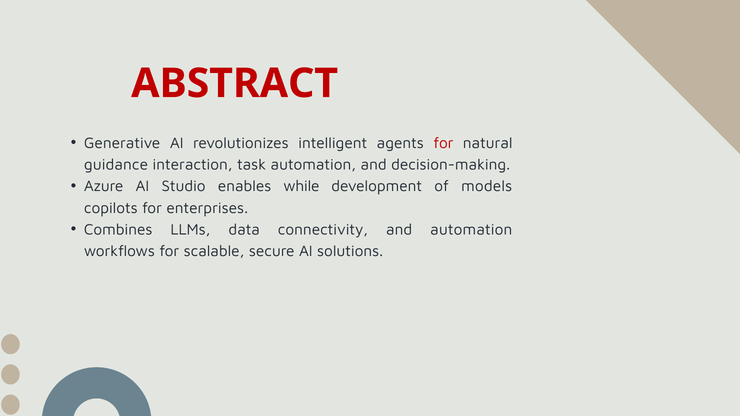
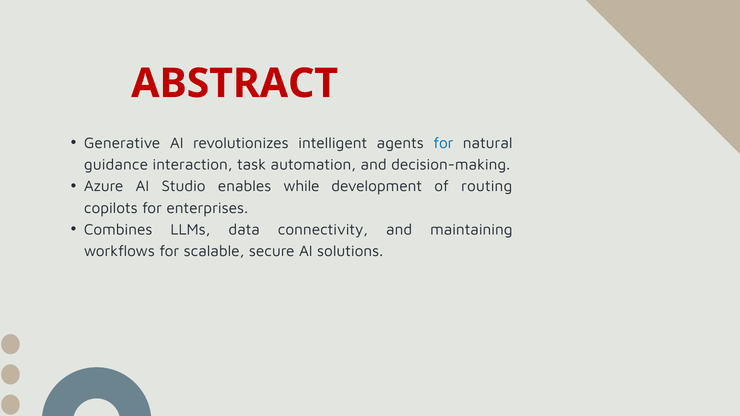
for at (443, 143) colour: red -> blue
models: models -> routing
and automation: automation -> maintaining
